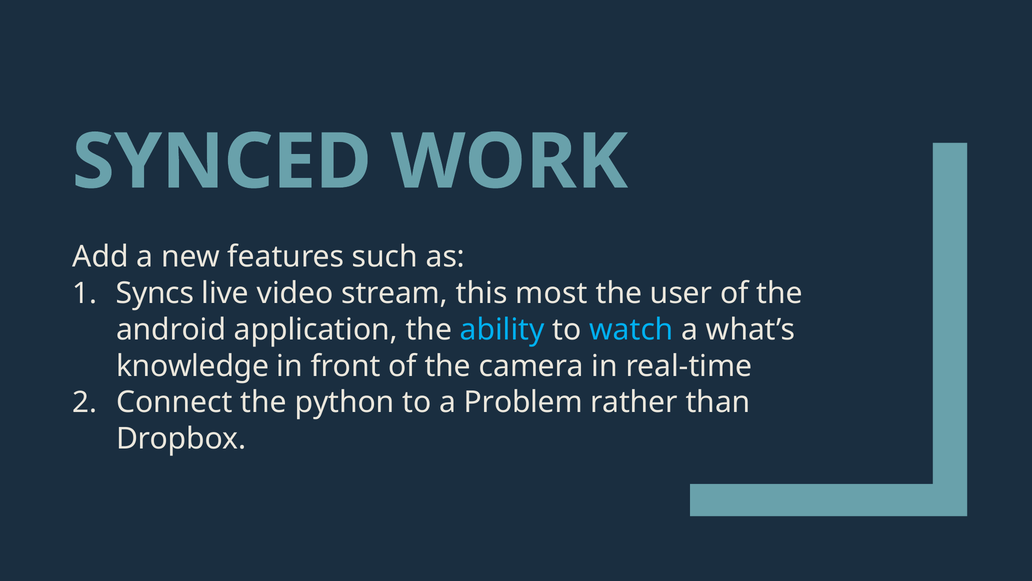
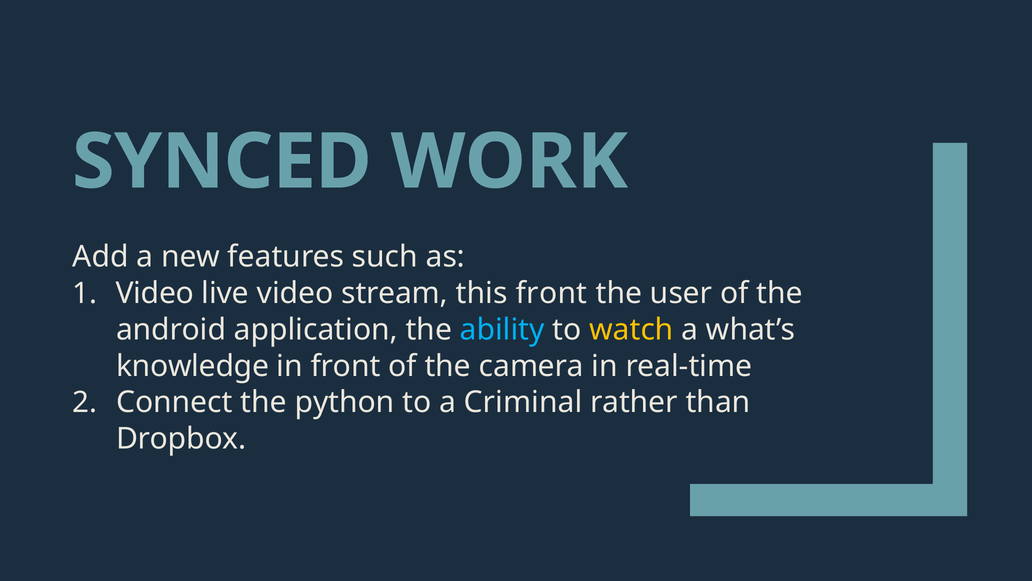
Syncs at (155, 293): Syncs -> Video
this most: most -> front
watch colour: light blue -> yellow
Problem: Problem -> Criminal
